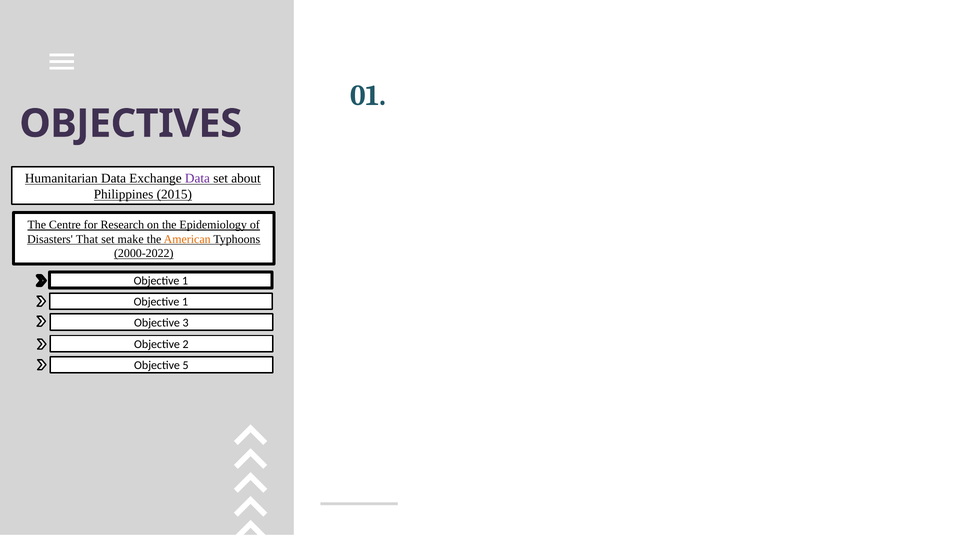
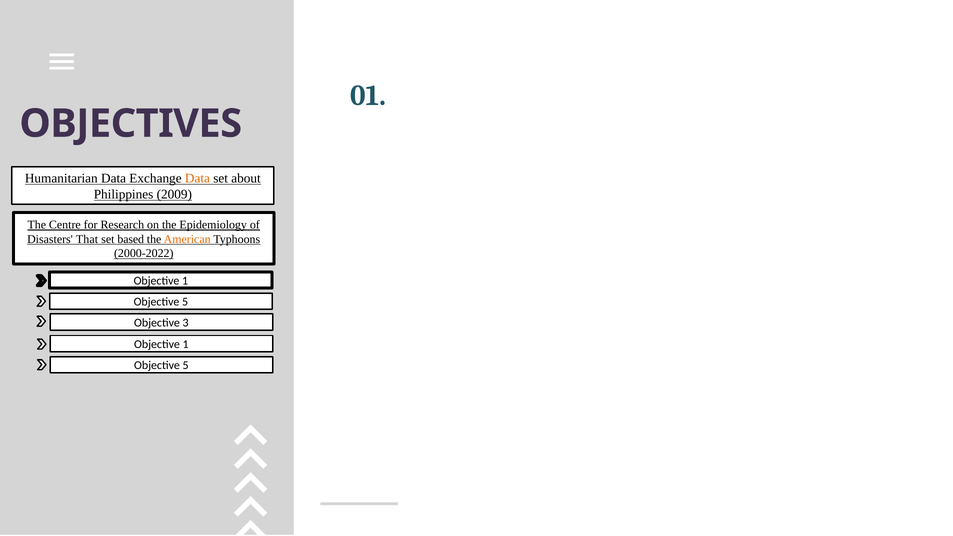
Data at (197, 179) colour: purple -> orange
2015: 2015 -> 2009
make: make -> based
1 at (185, 302): 1 -> 5
2 at (186, 344): 2 -> 1
